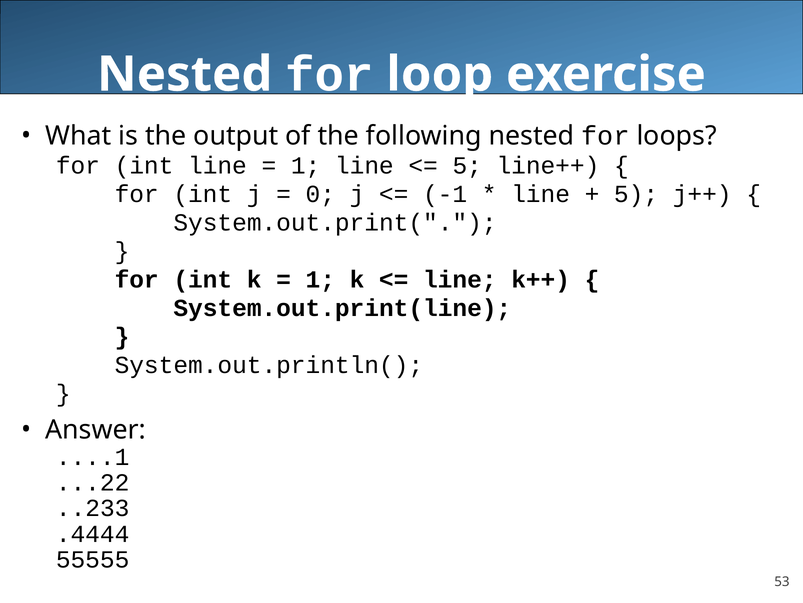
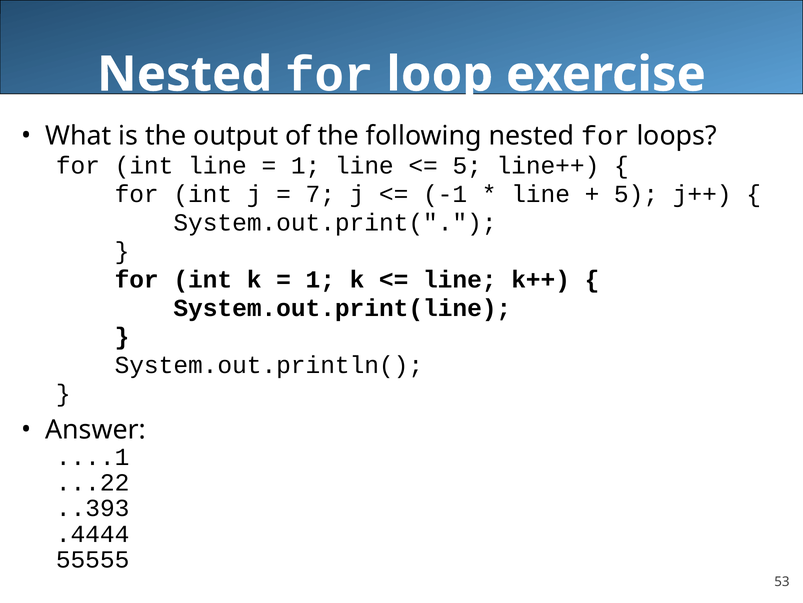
0: 0 -> 7
..233: ..233 -> ..393
